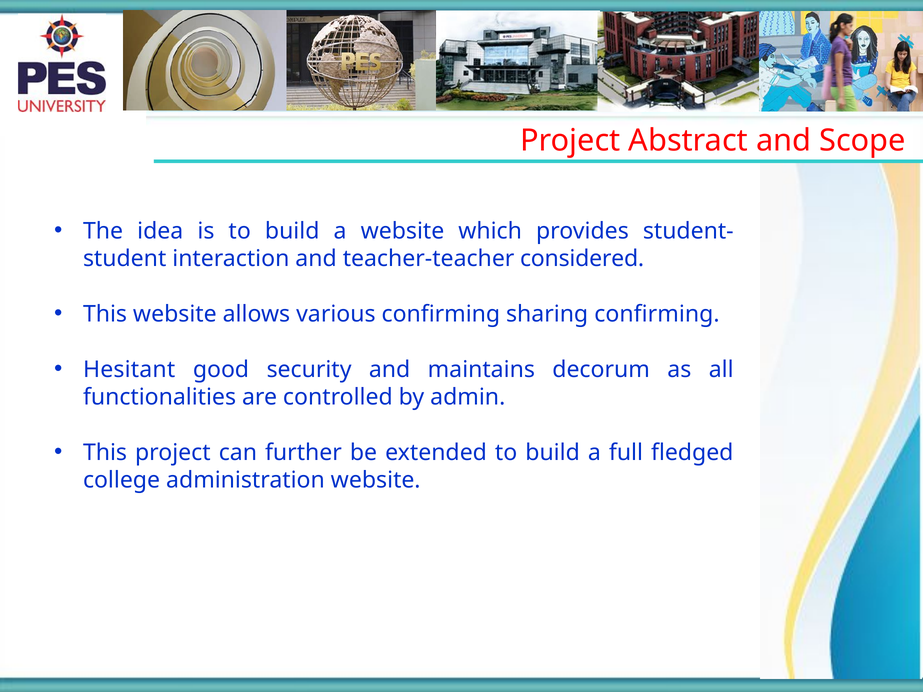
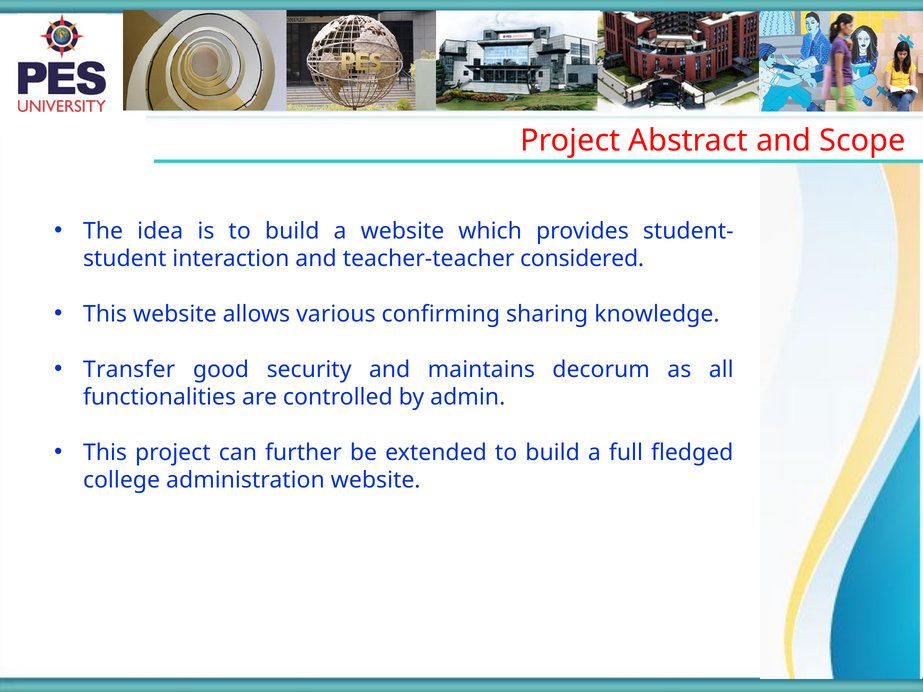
sharing confirming: confirming -> knowledge
Hesitant: Hesitant -> Transfer
